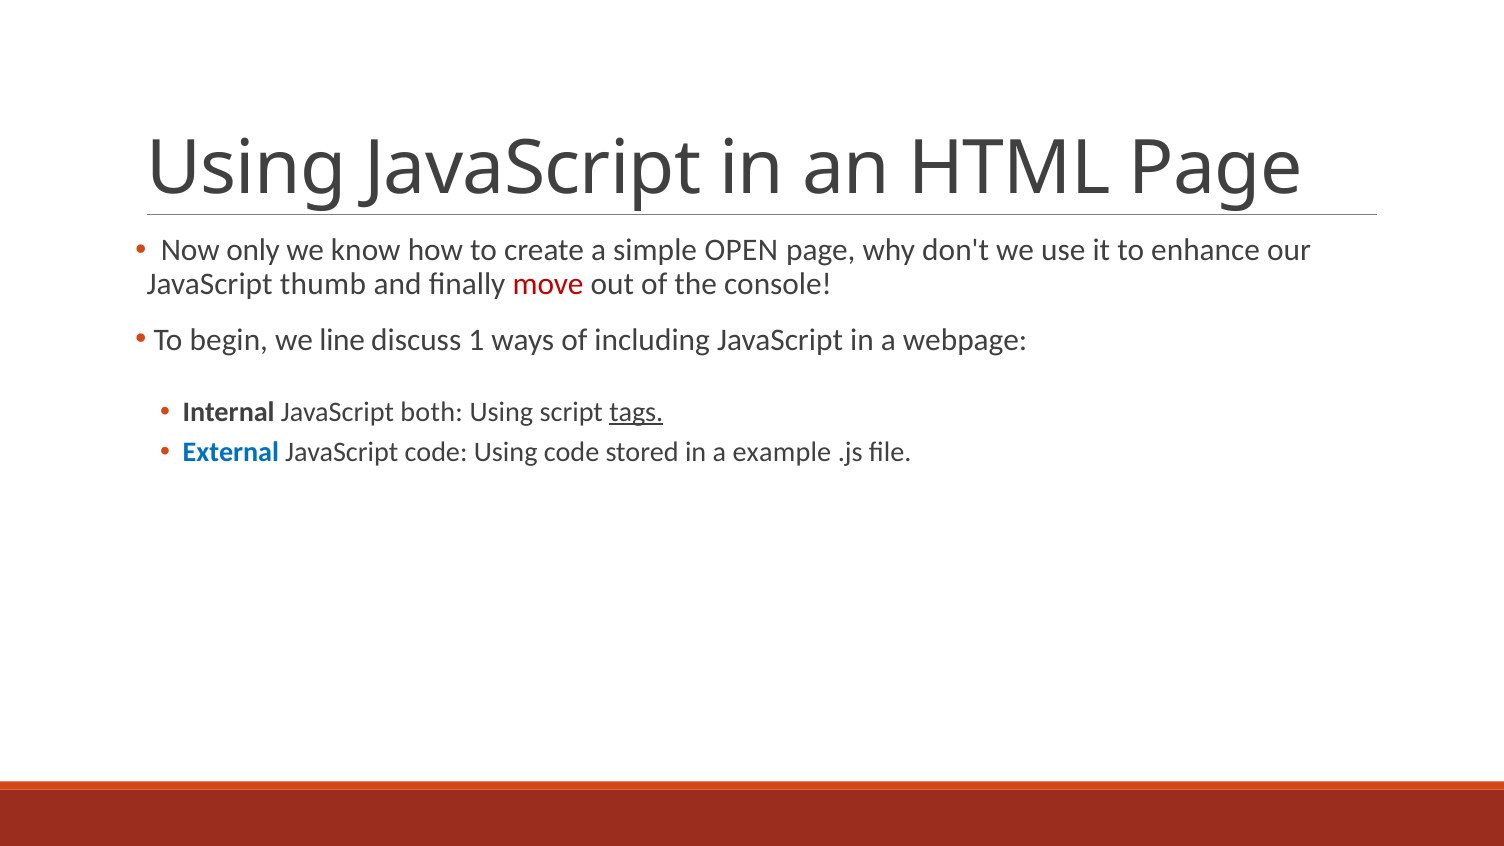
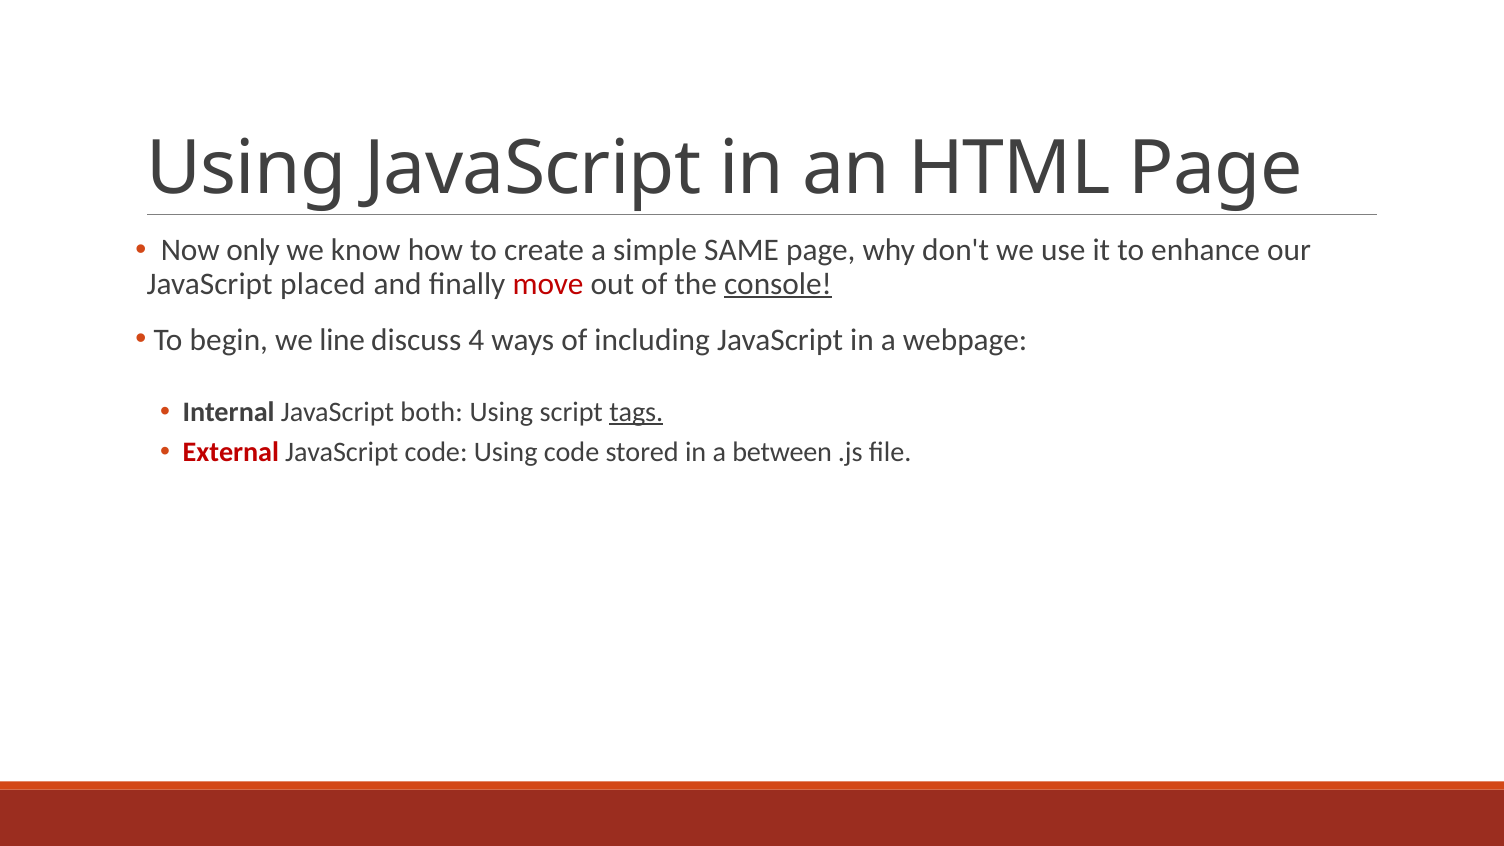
OPEN: OPEN -> SAME
thumb: thumb -> placed
console underline: none -> present
1: 1 -> 4
External colour: blue -> red
example: example -> between
